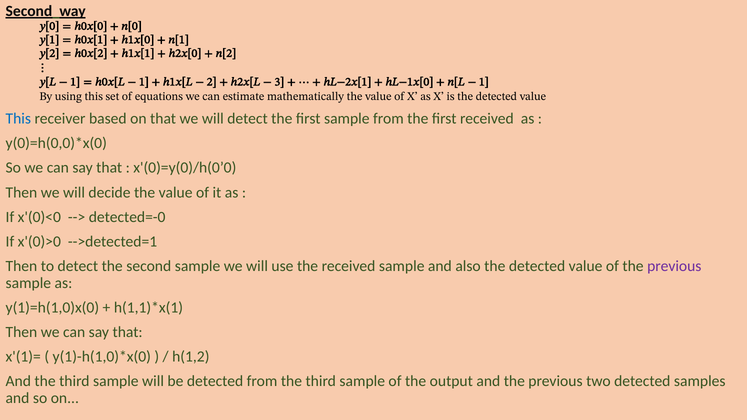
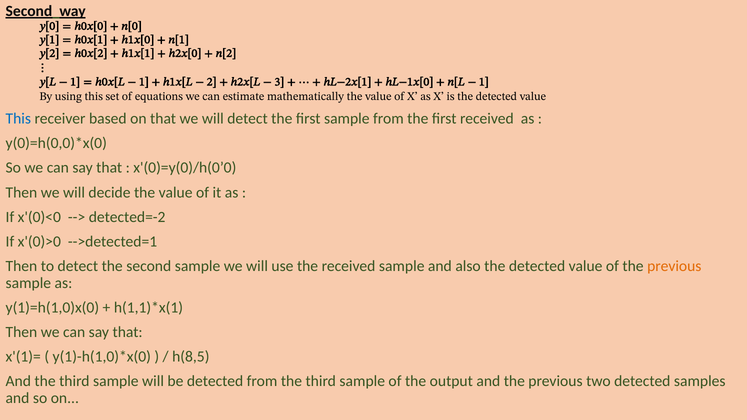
detected=-0: detected=-0 -> detected=-2
previous at (674, 266) colour: purple -> orange
h(1,2: h(1,2 -> h(8,5
